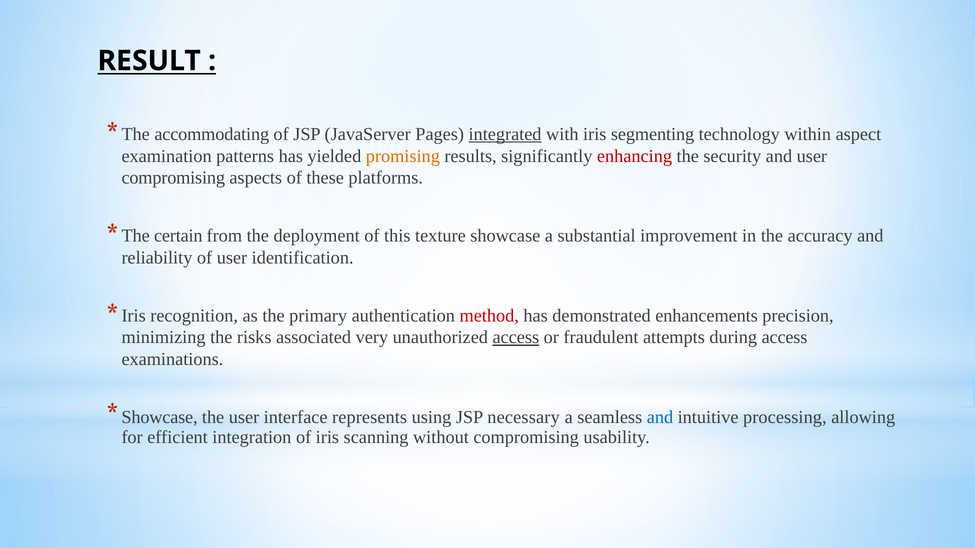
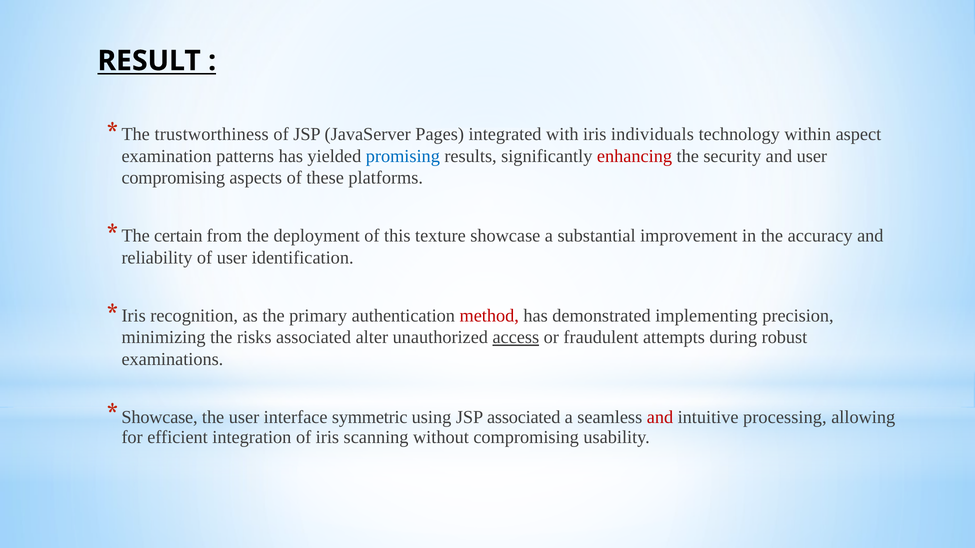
accommodating: accommodating -> trustworthiness
integrated underline: present -> none
segmenting: segmenting -> individuals
promising colour: orange -> blue
enhancements: enhancements -> implementing
very: very -> alter
during access: access -> robust
represents: represents -> symmetric
JSP necessary: necessary -> associated
and at (660, 418) colour: blue -> red
